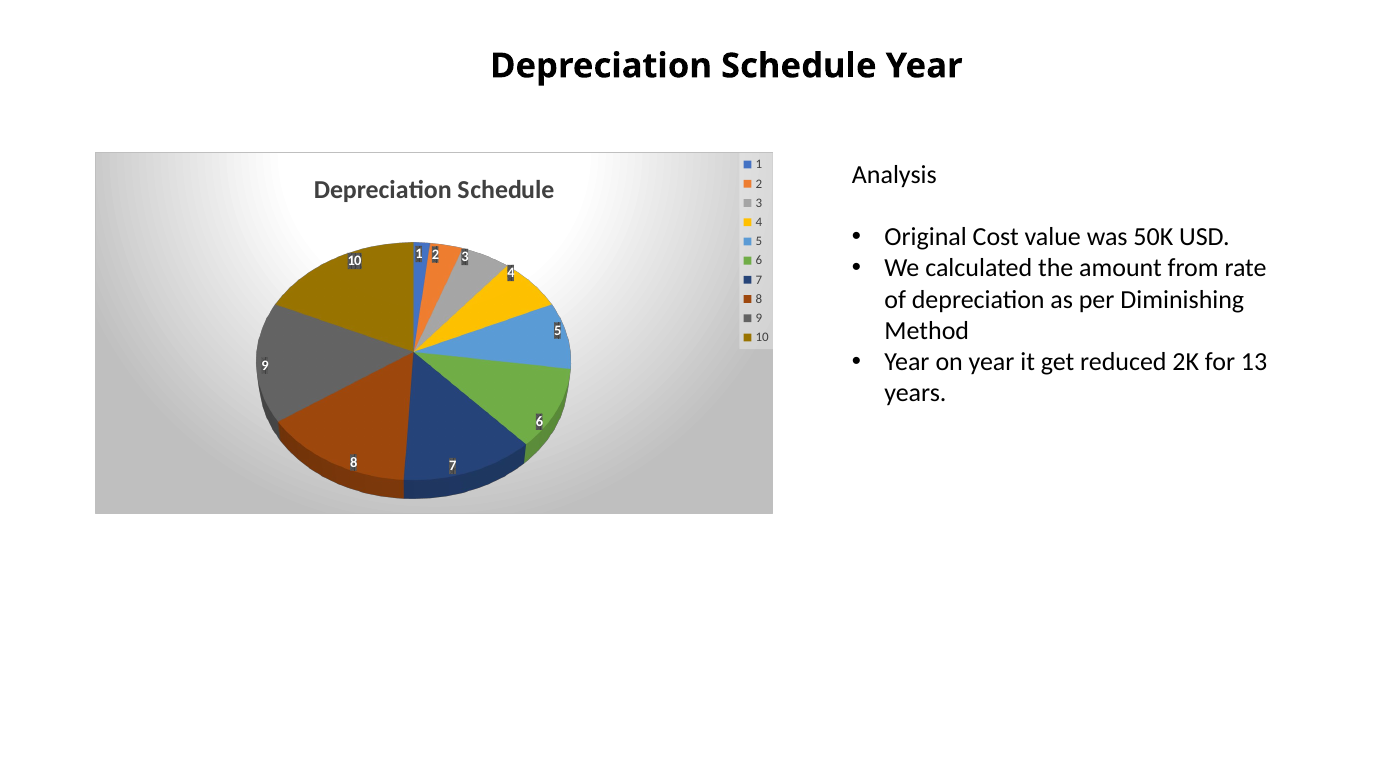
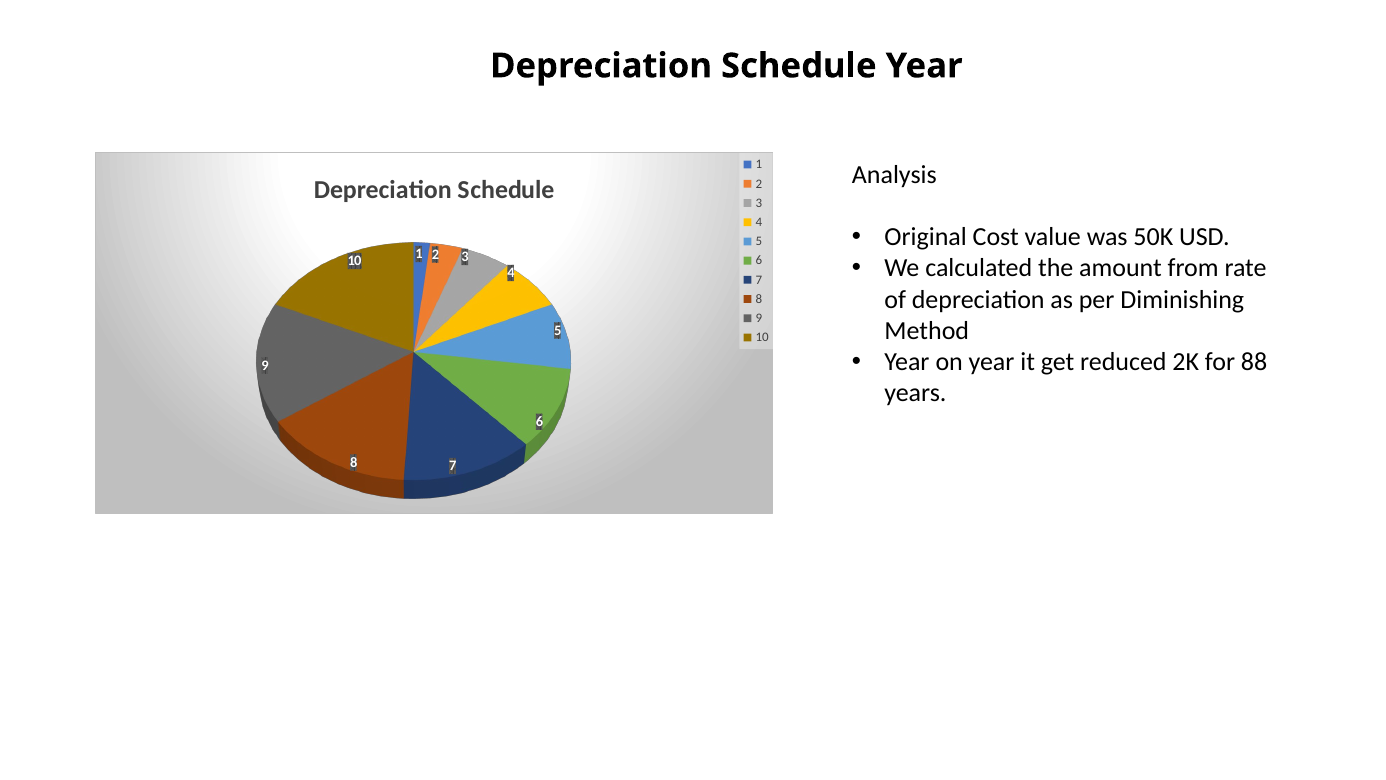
13: 13 -> 88
